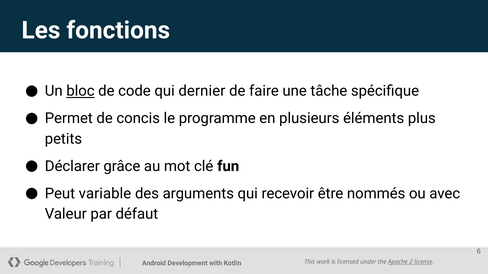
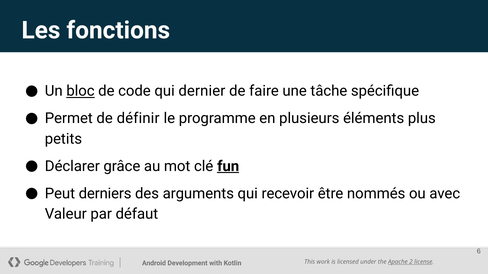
concis: concis -> définir
fun underline: none -> present
variable: variable -> derniers
